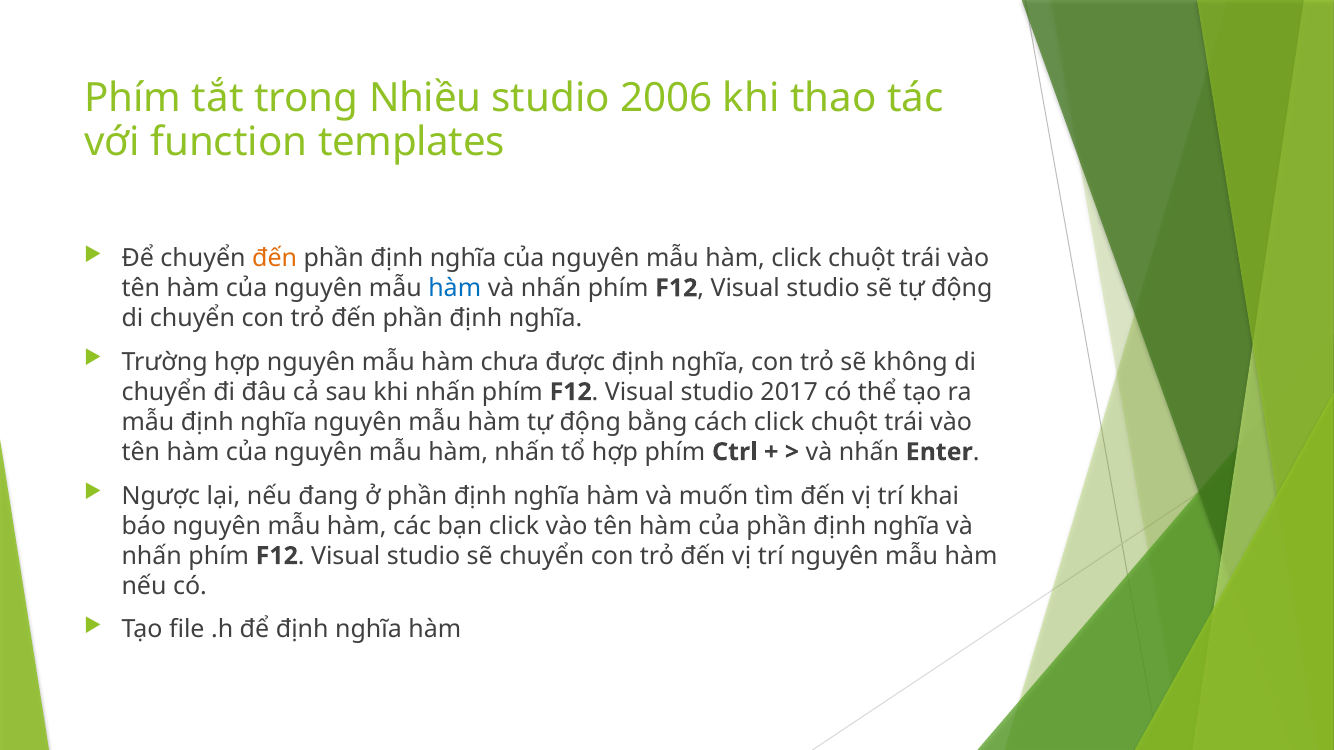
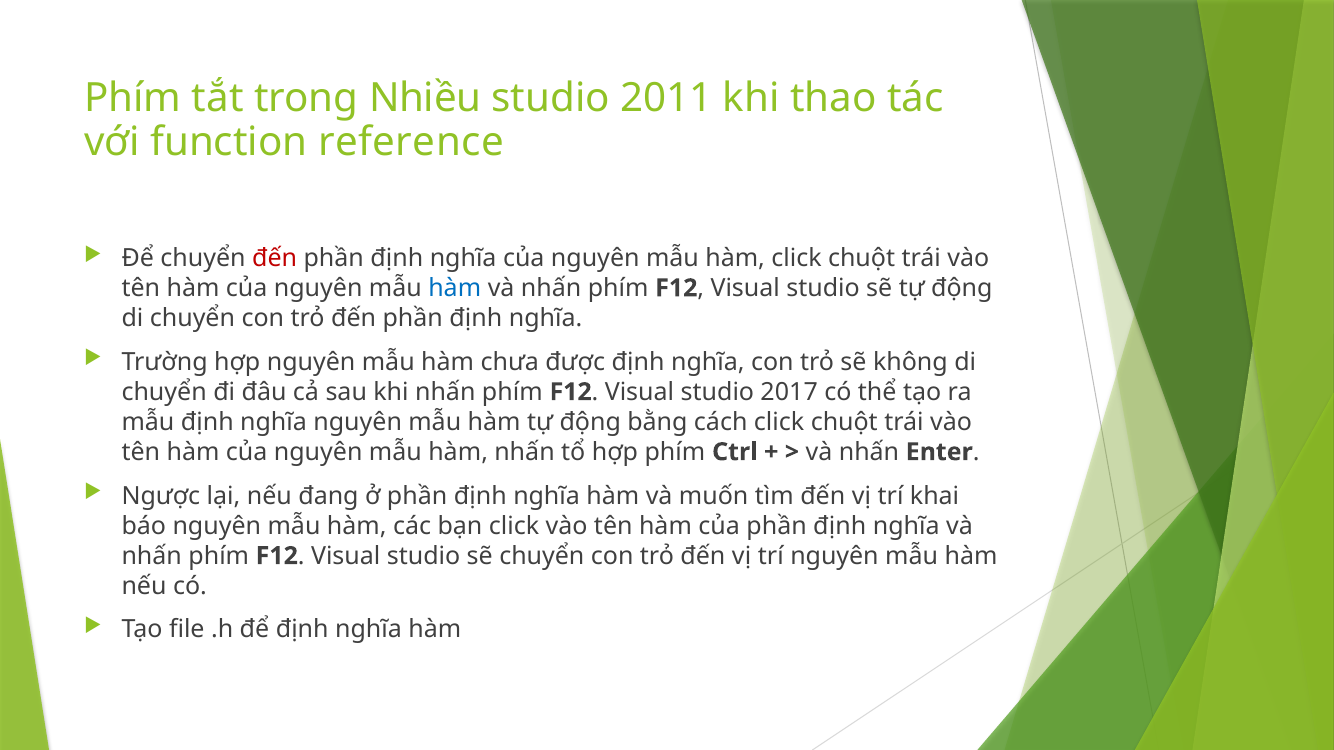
2006: 2006 -> 2011
templates: templates -> reference
đến at (275, 258) colour: orange -> red
